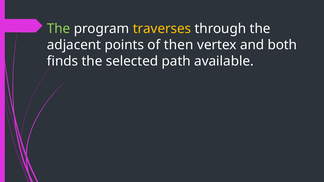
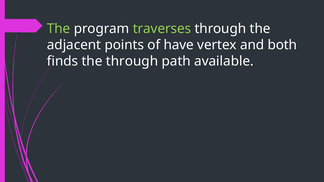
traverses colour: yellow -> light green
then: then -> have
the selected: selected -> through
